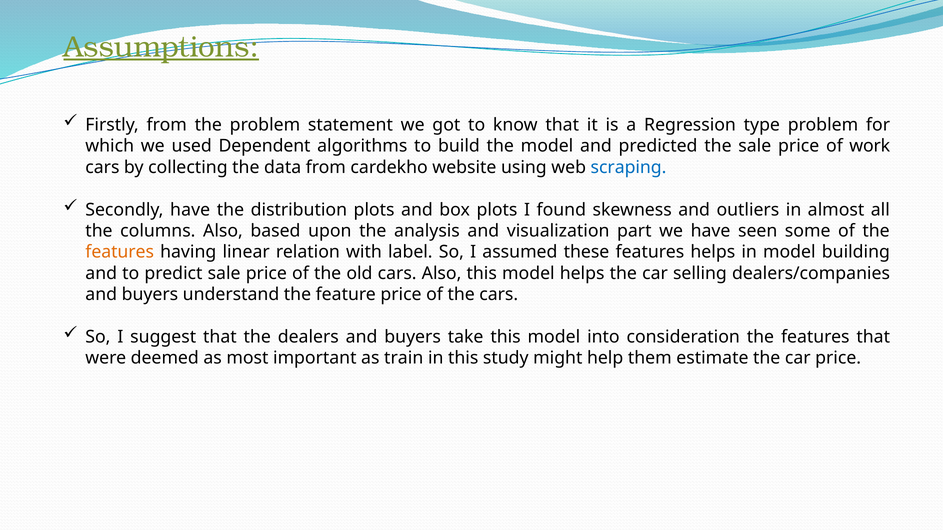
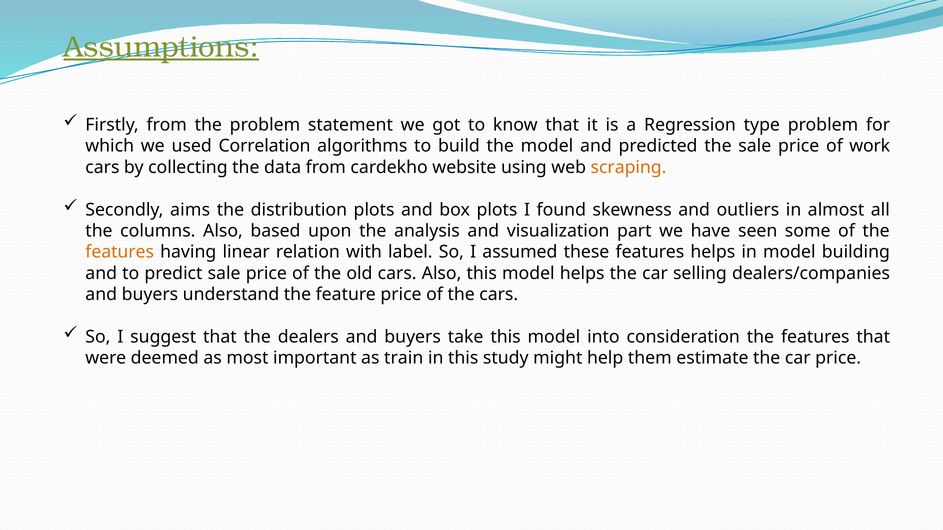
Dependent: Dependent -> Correlation
scraping colour: blue -> orange
Secondly have: have -> aims
